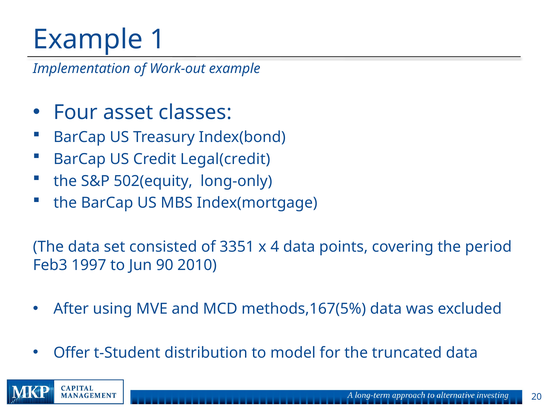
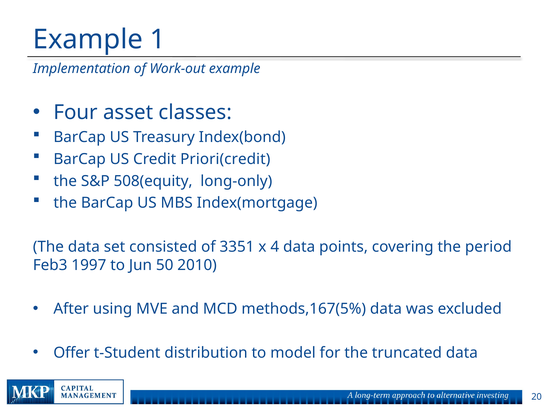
Legal(credit: Legal(credit -> Priori(credit
502(equity: 502(equity -> 508(equity
90: 90 -> 50
